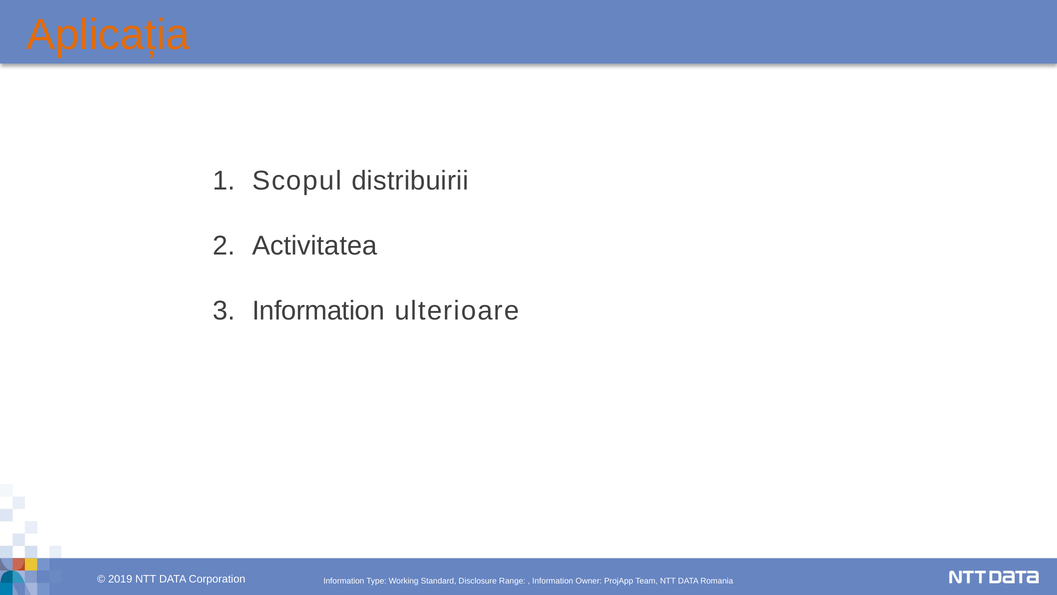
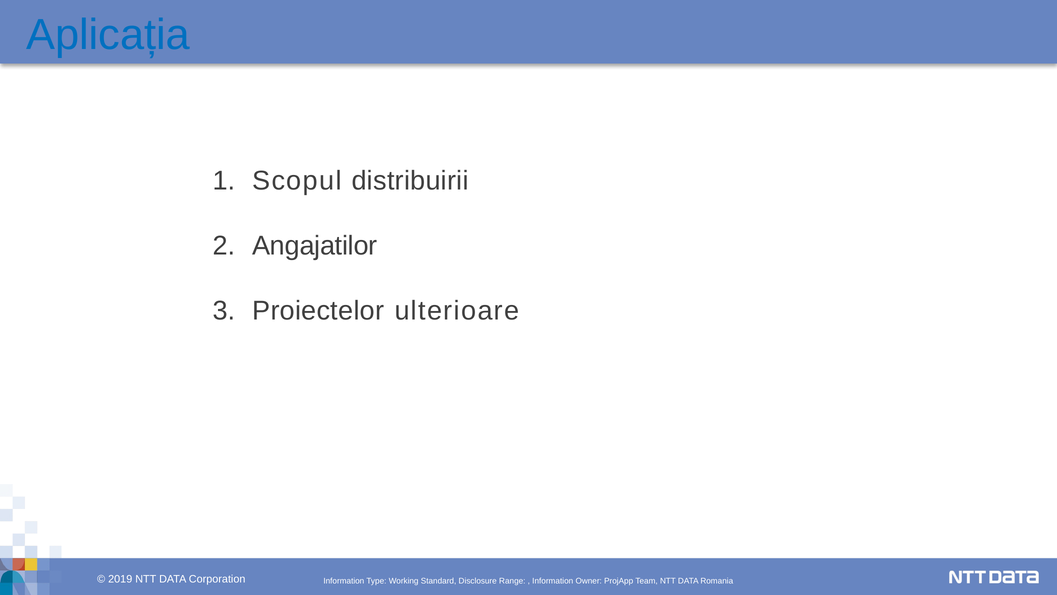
Aplicația colour: orange -> blue
Activitatea: Activitatea -> Angajatilor
Information at (318, 311): Information -> Proiectelor
